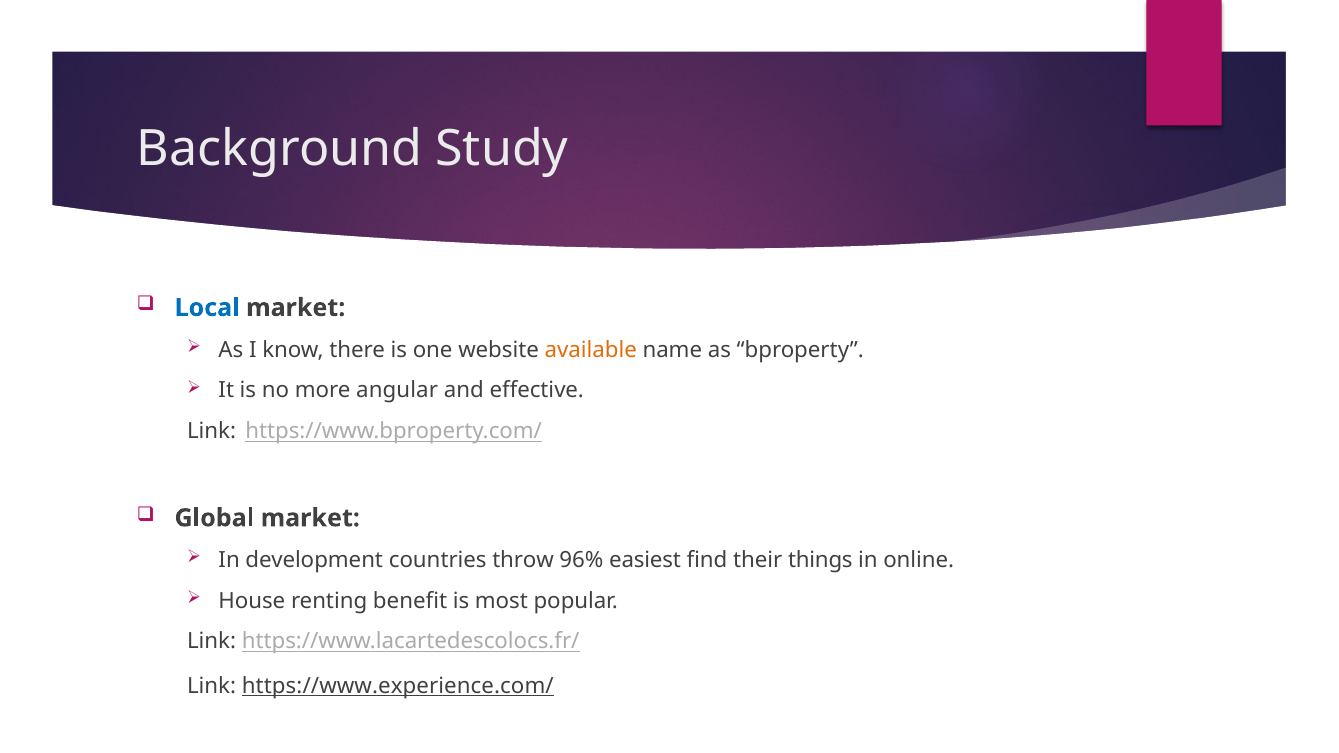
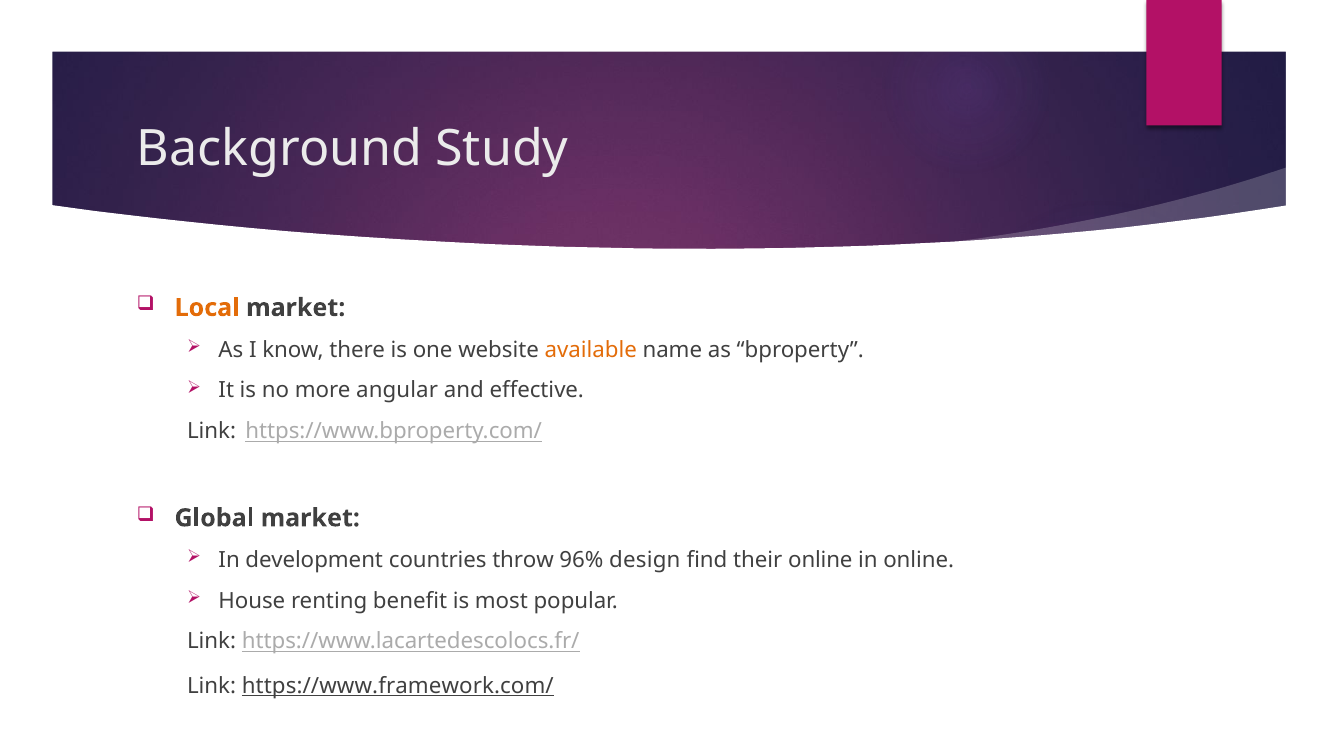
Local colour: blue -> orange
easiest: easiest -> design
their things: things -> online
https://www.experience.com/: https://www.experience.com/ -> https://www.framework.com/
